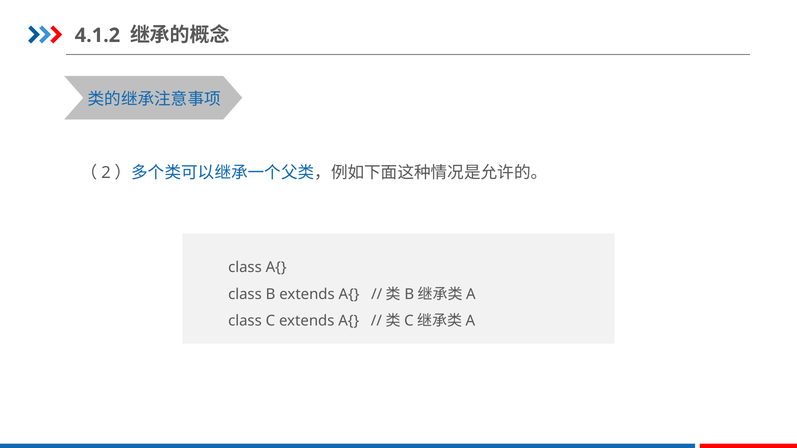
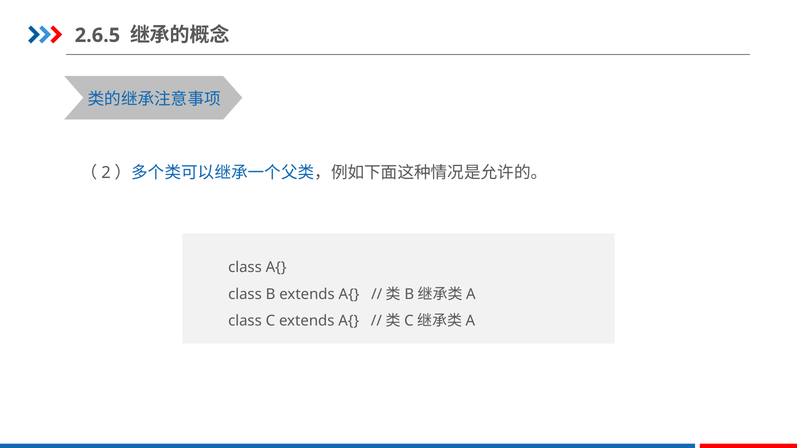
4.1.2: 4.1.2 -> 2.6.5
